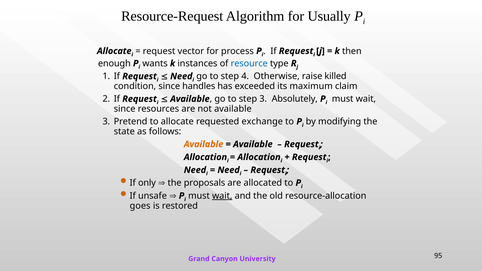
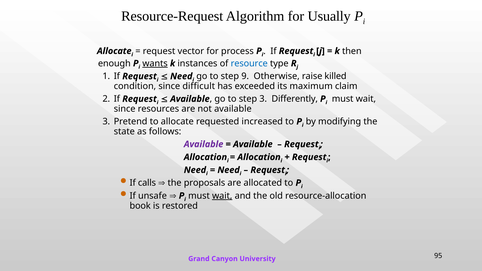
wants underline: none -> present
4: 4 -> 9
handles: handles -> difficult
Absolutely: Absolutely -> Differently
exchange: exchange -> increased
Available at (204, 144) colour: orange -> purple
only: only -> calls
goes: goes -> book
